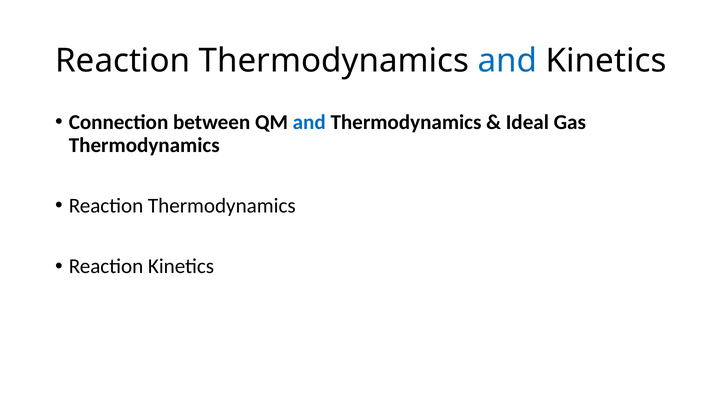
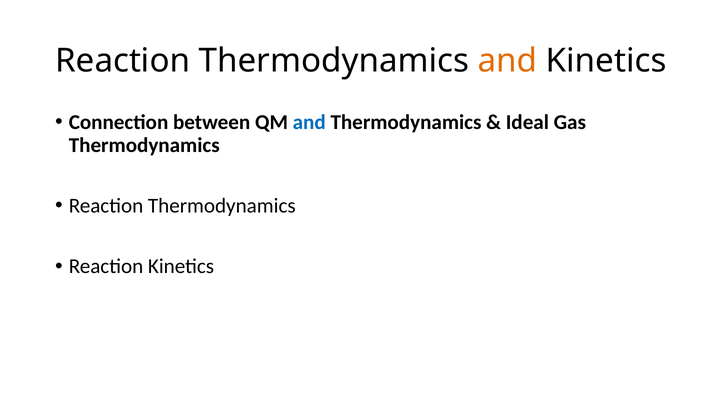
and at (507, 61) colour: blue -> orange
